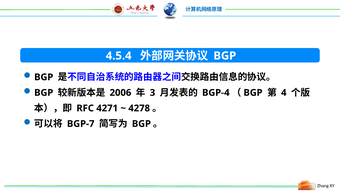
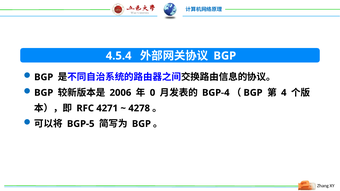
3: 3 -> 0
BGP-7: BGP-7 -> BGP-5
